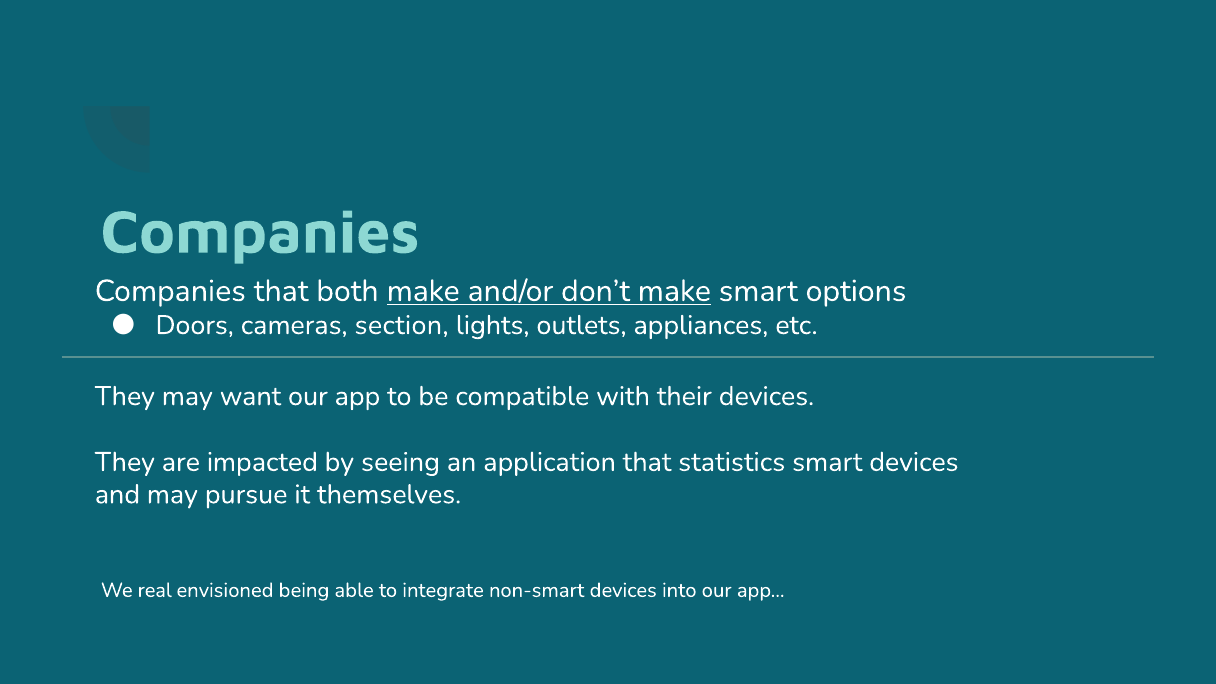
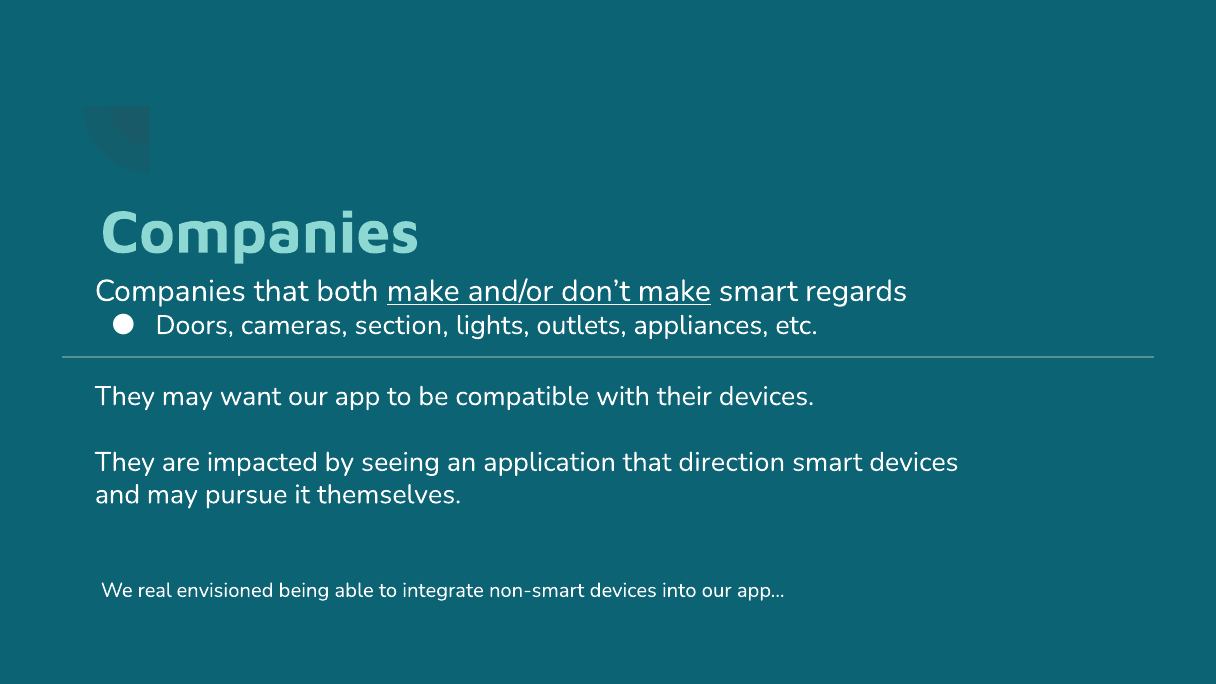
options: options -> regards
statistics: statistics -> direction
